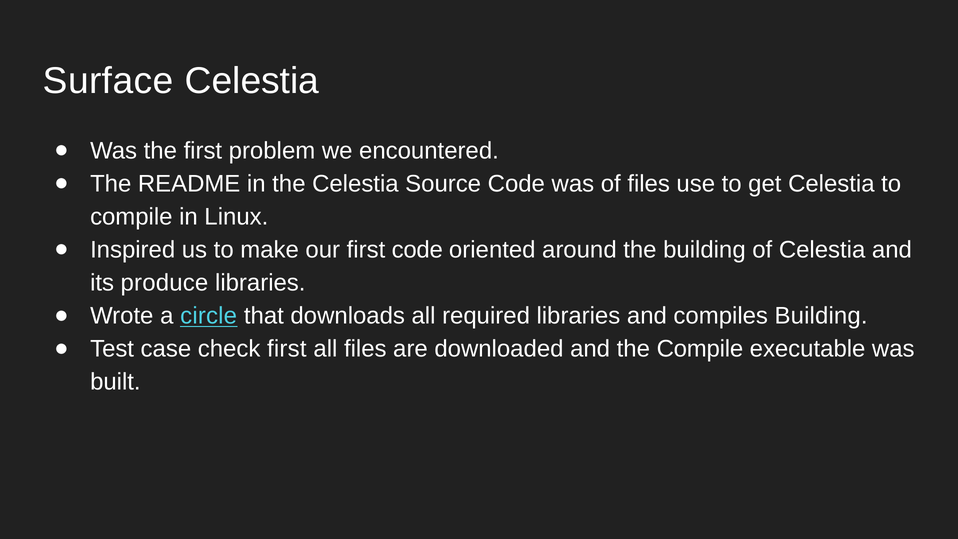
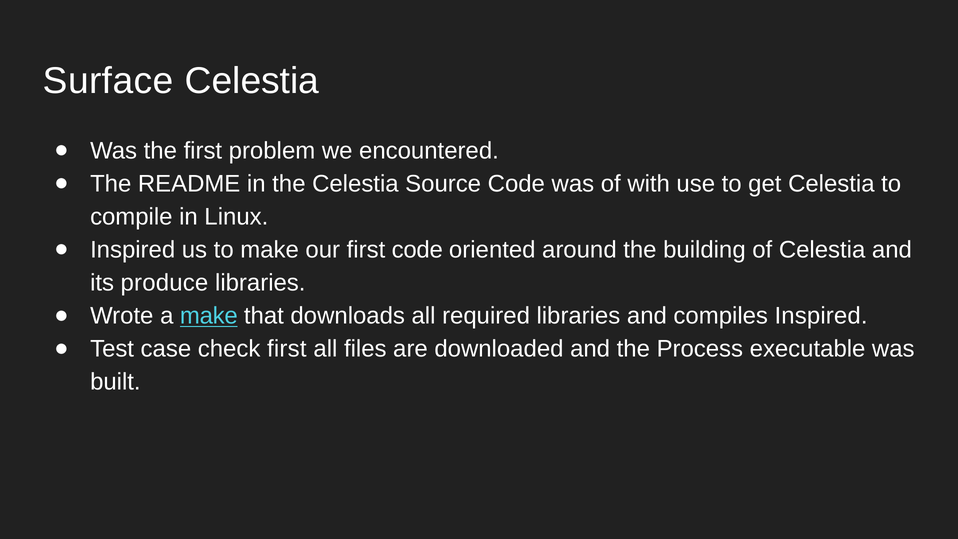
of files: files -> with
a circle: circle -> make
compiles Building: Building -> Inspired
the Compile: Compile -> Process
